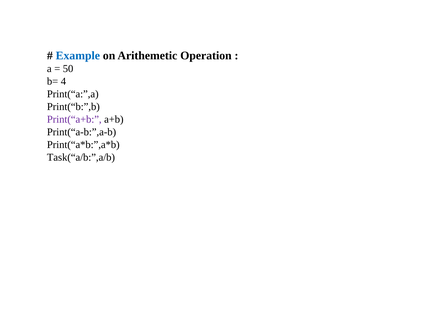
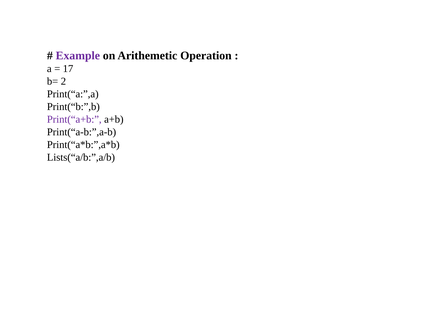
Example colour: blue -> purple
50: 50 -> 17
4: 4 -> 2
Task(“a/b:”,a/b: Task(“a/b:”,a/b -> Lists(“a/b:”,a/b
